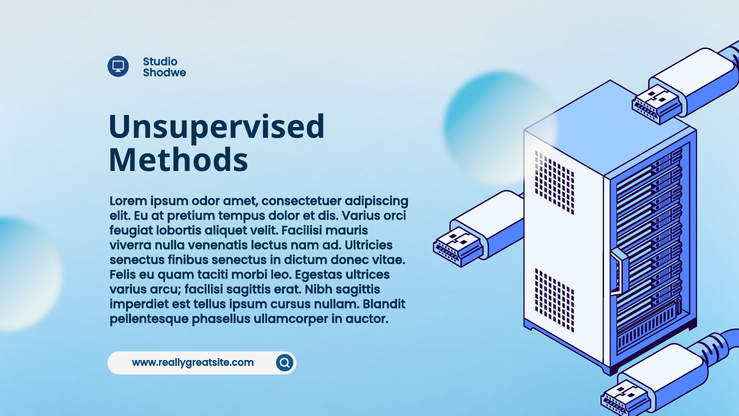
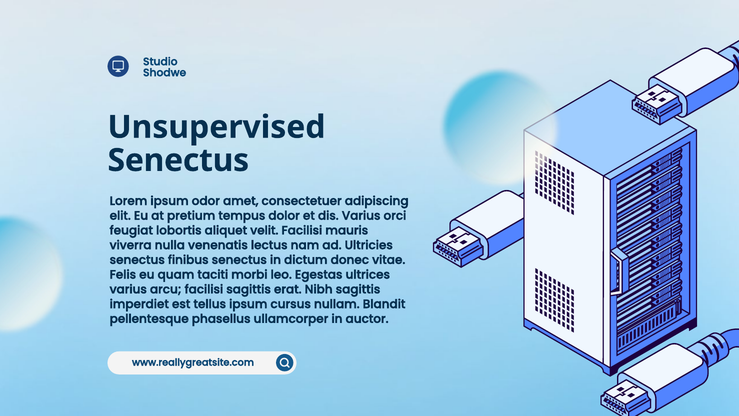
Methods at (178, 160): Methods -> Senectus
